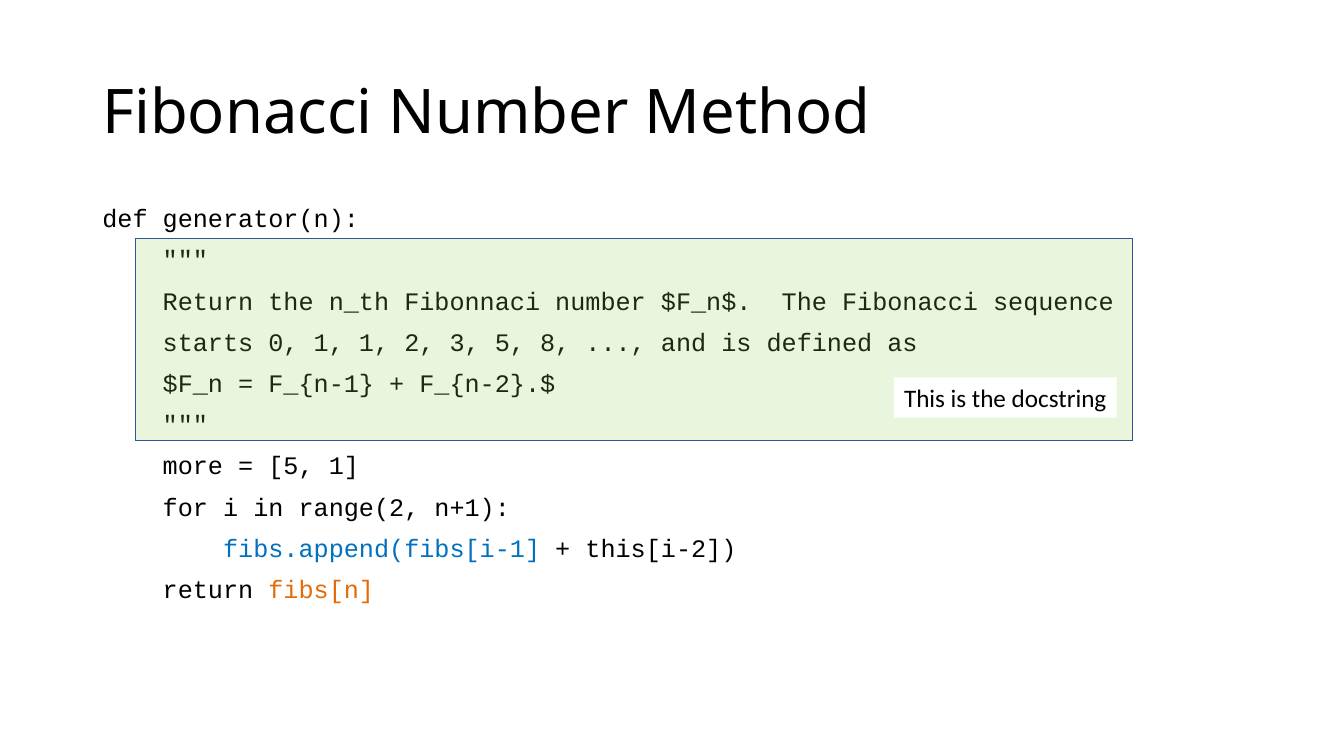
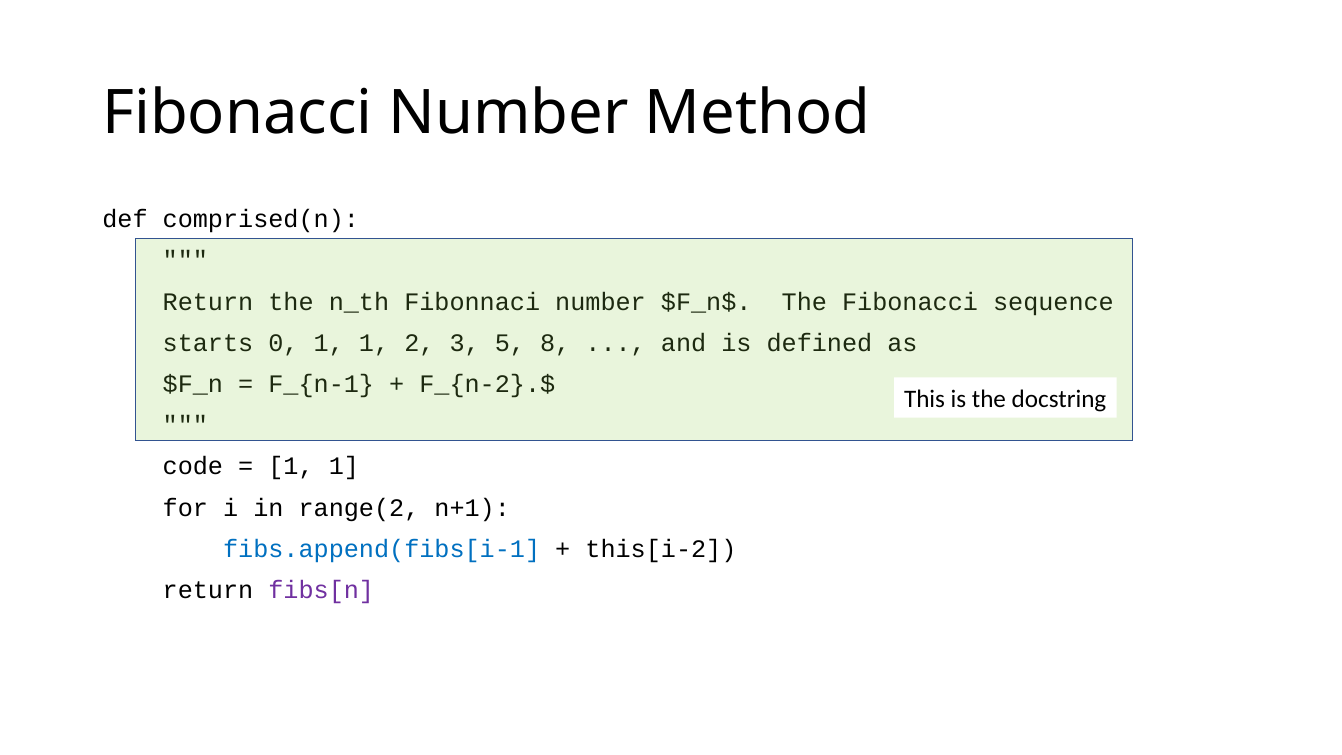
generator(n: generator(n -> comprised(n
more: more -> code
5 at (291, 466): 5 -> 1
fibs[n colour: orange -> purple
